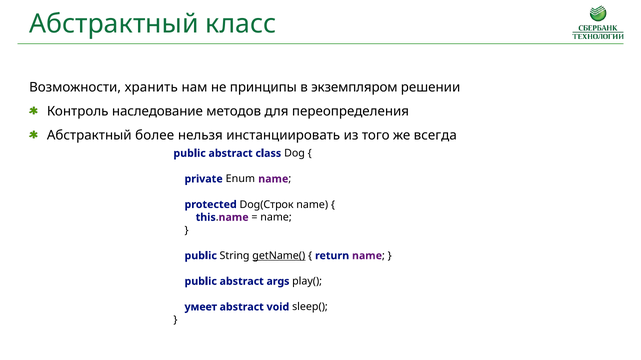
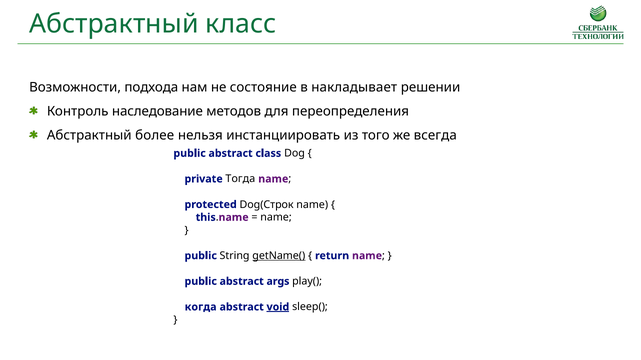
хранить: хранить -> подхода
принципы: принципы -> состояние
экземпляром: экземпляром -> накладывает
Enum: Enum -> Тогда
умеет: умеет -> когда
void underline: none -> present
